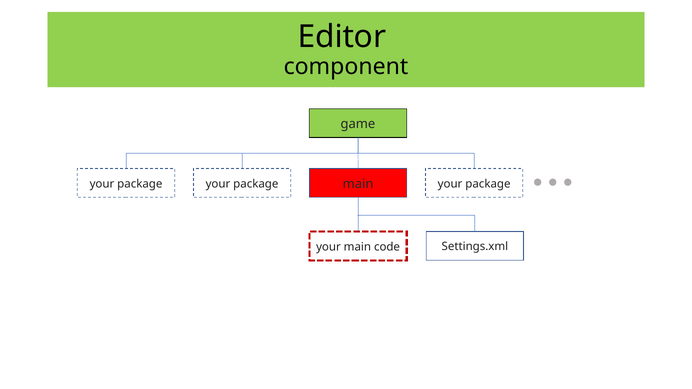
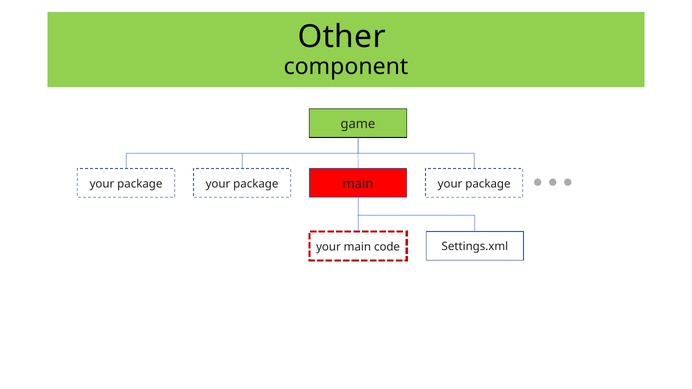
Editor: Editor -> Other
